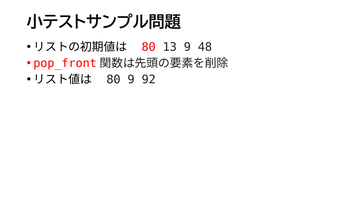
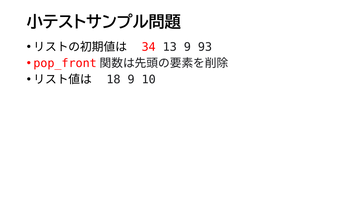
80 at (149, 47): 80 -> 34
48: 48 -> 93
80 at (113, 80): 80 -> 18
92: 92 -> 10
